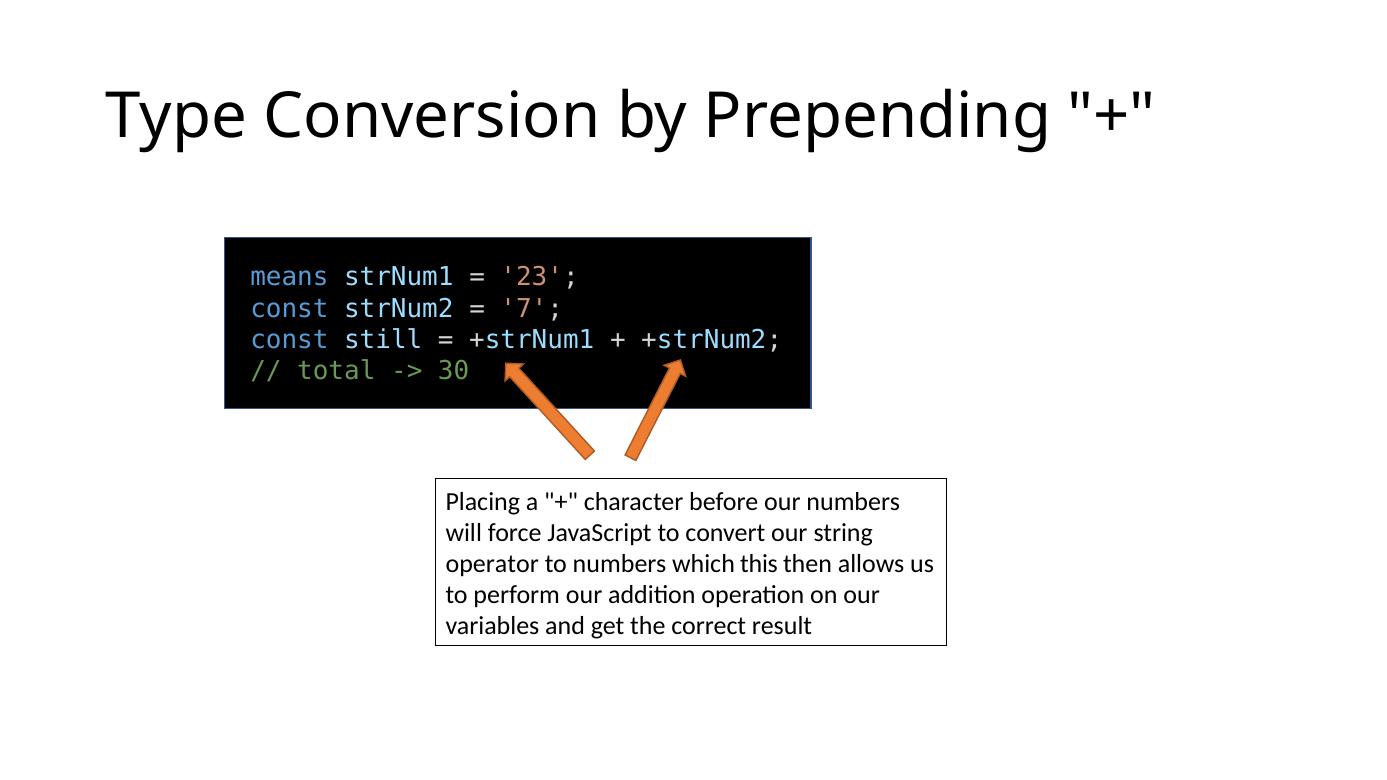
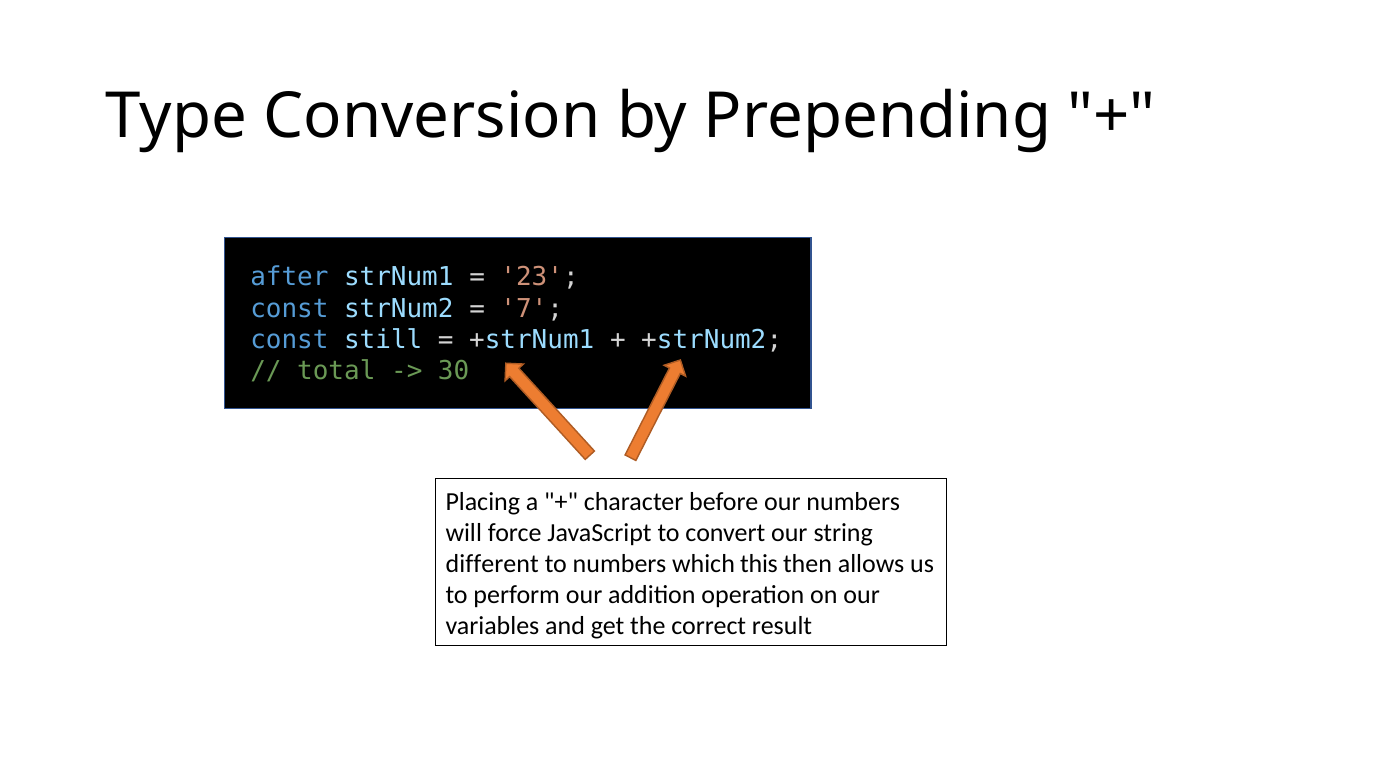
means: means -> after
operator: operator -> different
